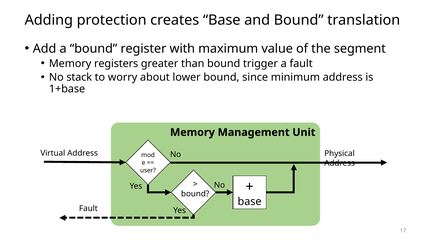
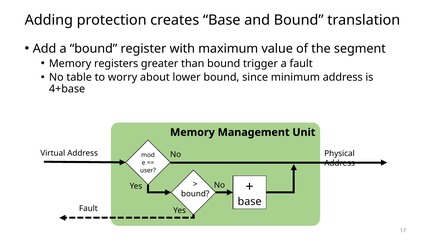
stack: stack -> table
1+base: 1+base -> 4+base
